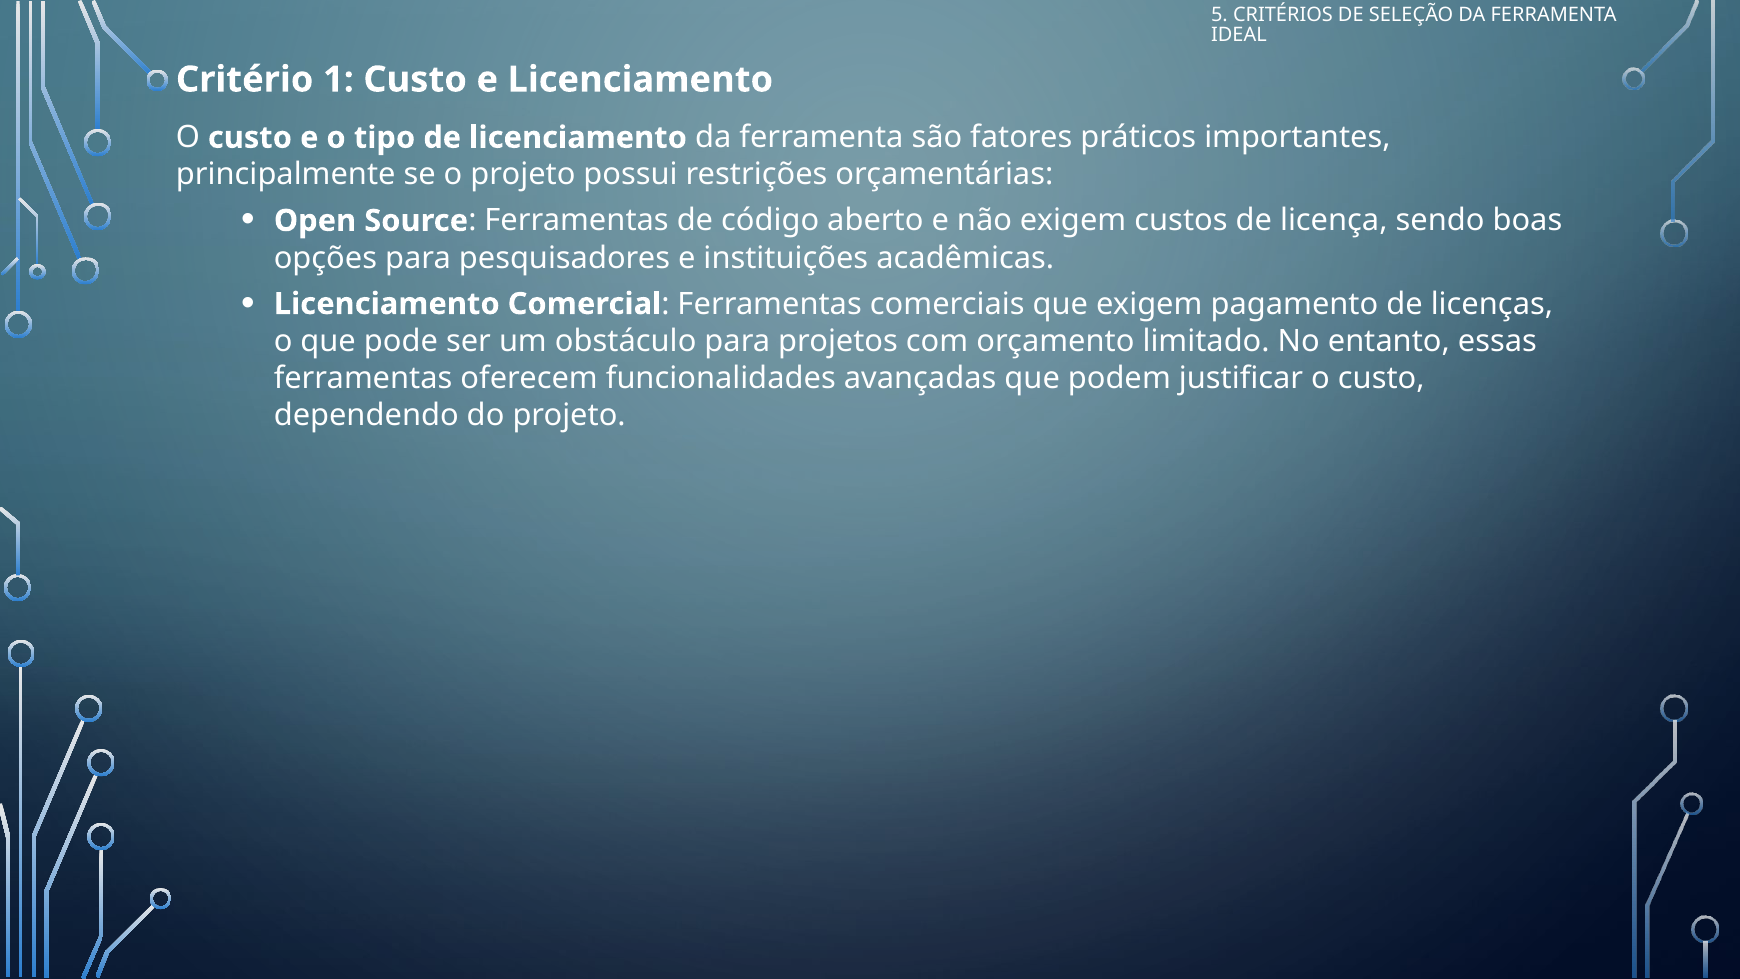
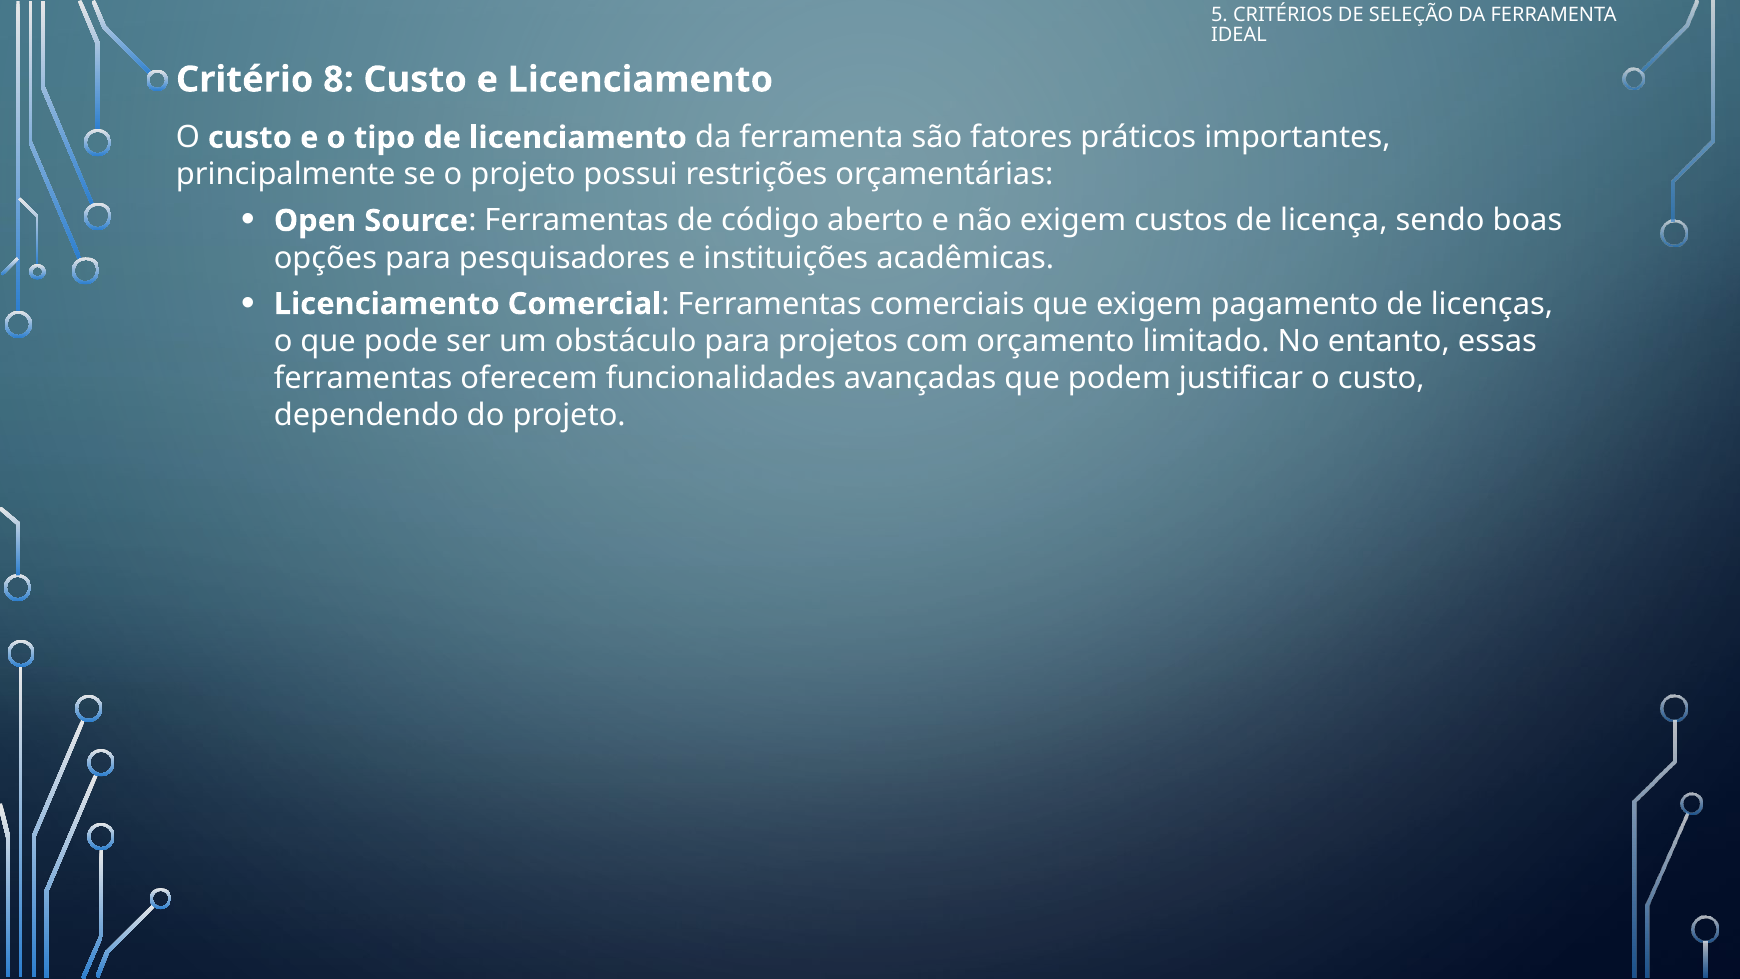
1: 1 -> 8
